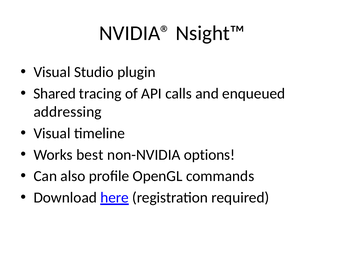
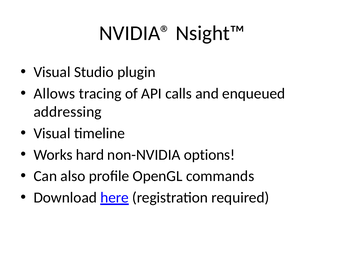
Shared: Shared -> Allows
best: best -> hard
